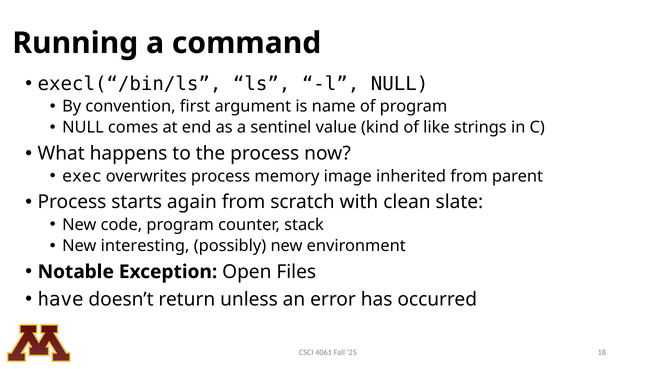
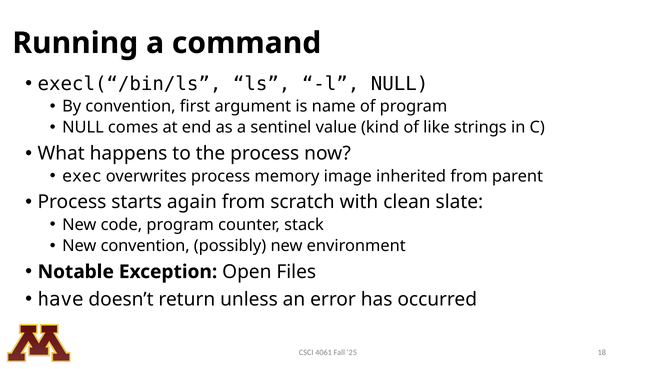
New interesting: interesting -> convention
